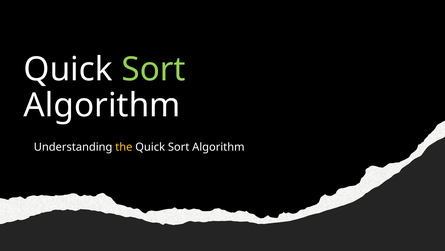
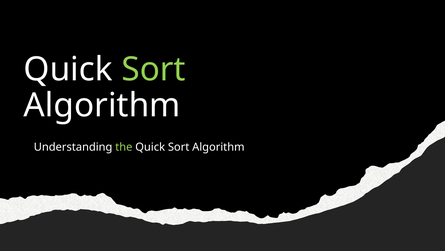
the colour: yellow -> light green
